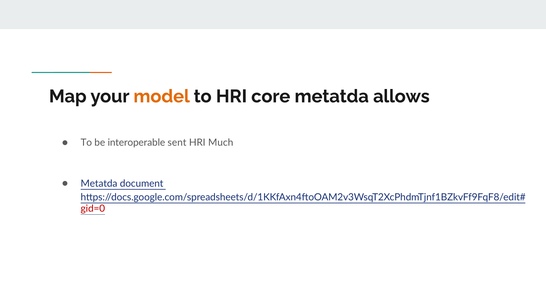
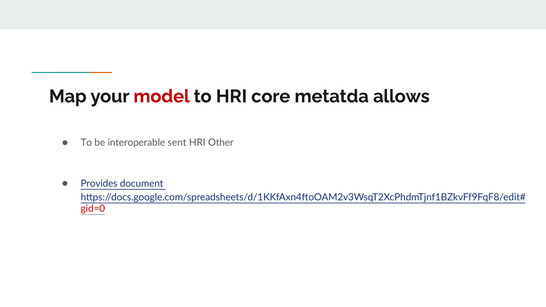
model colour: orange -> red
Much: Much -> Other
Metatda at (99, 184): Metatda -> Provides
